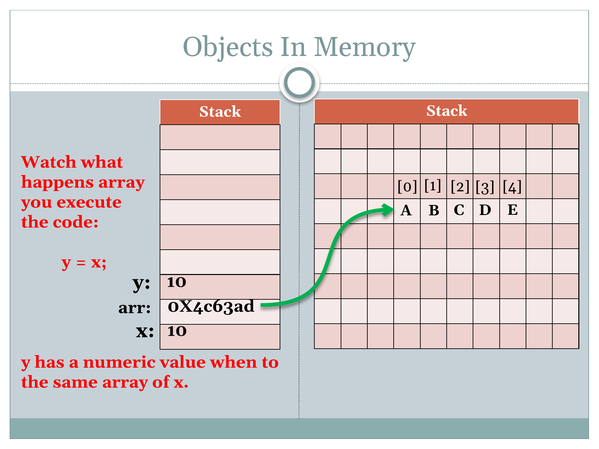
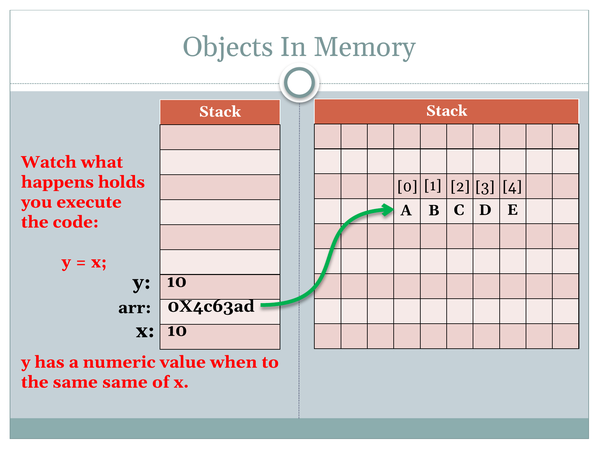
happens array: array -> holds
same array: array -> same
